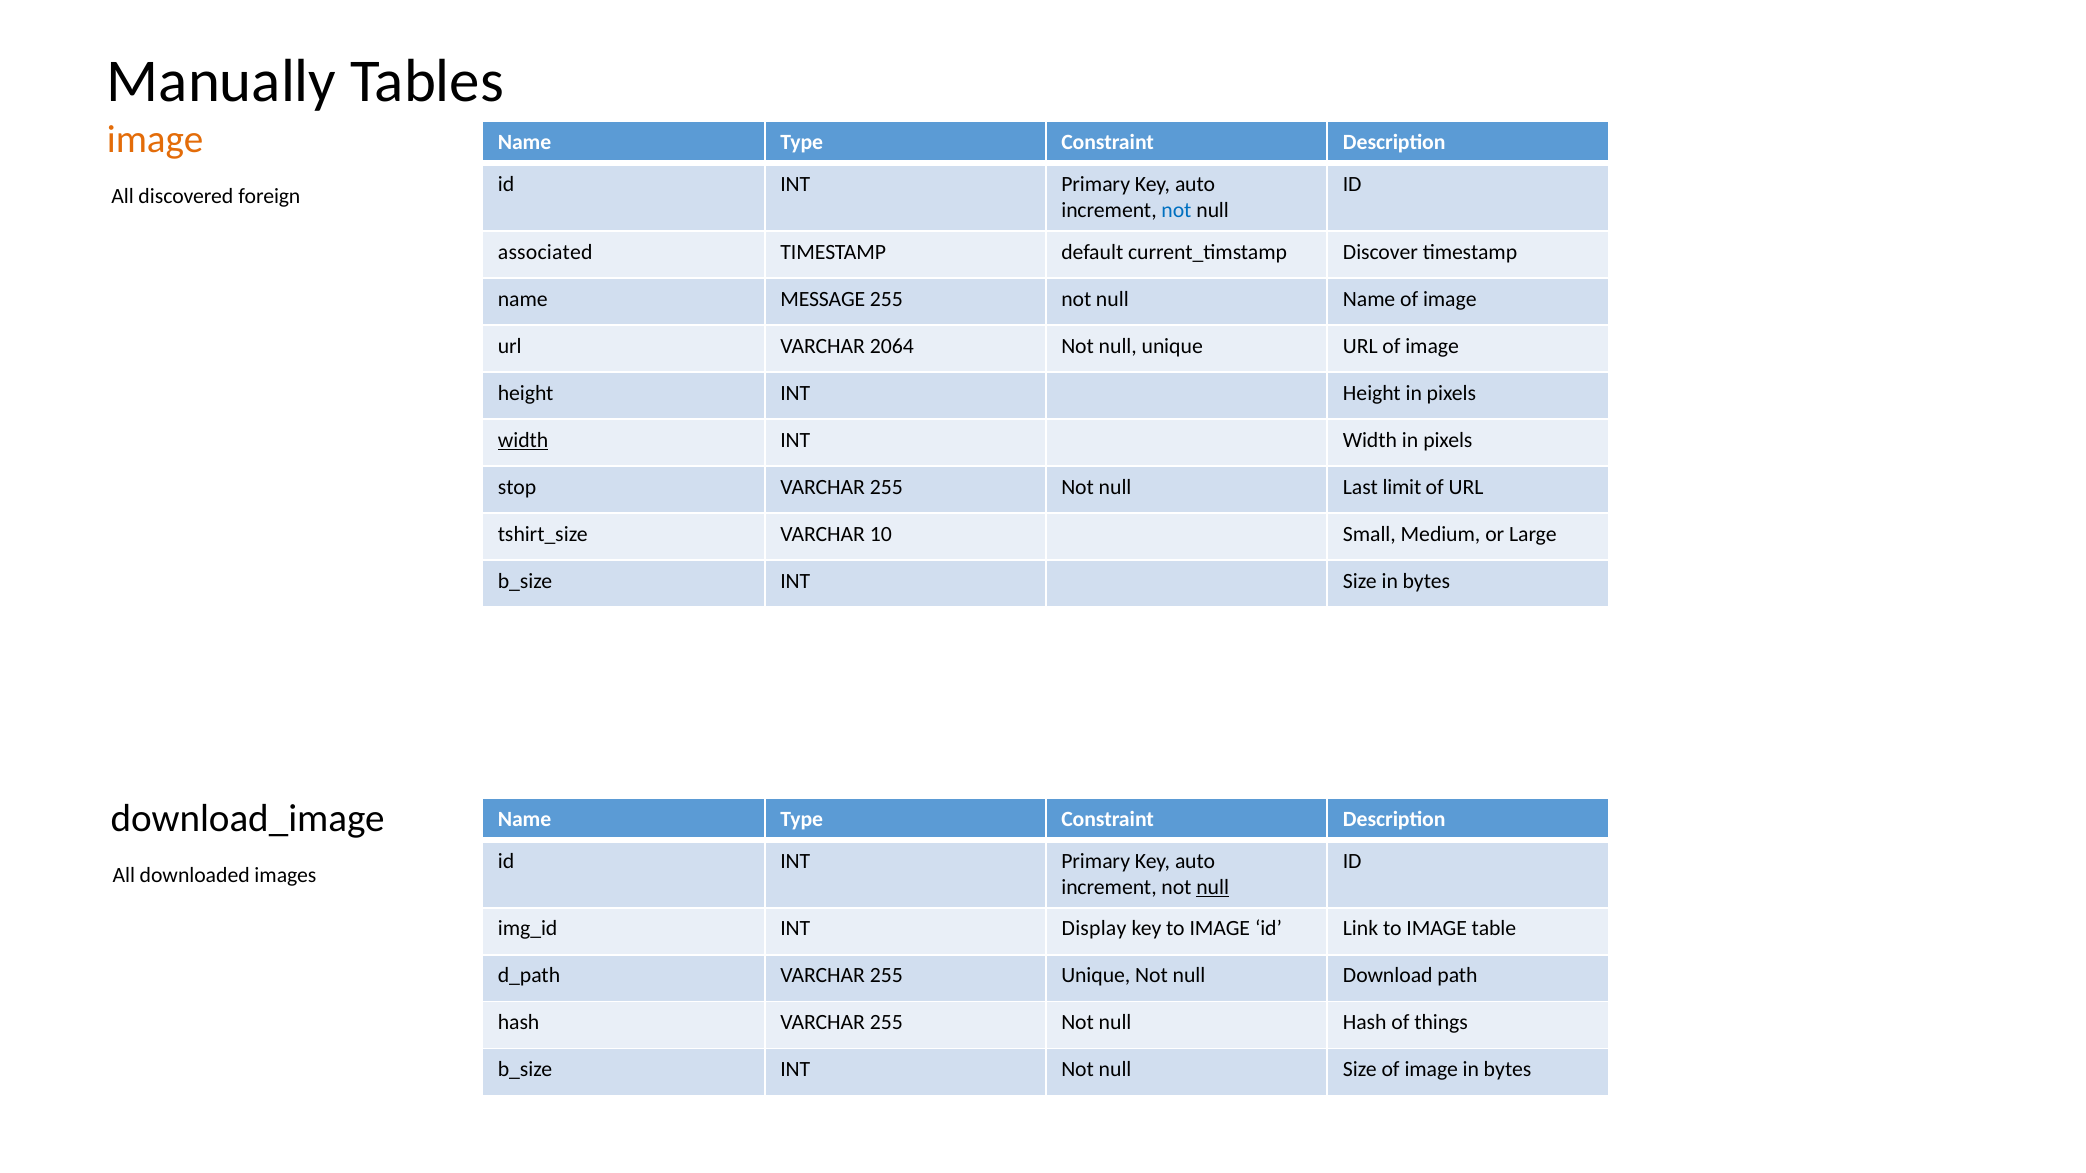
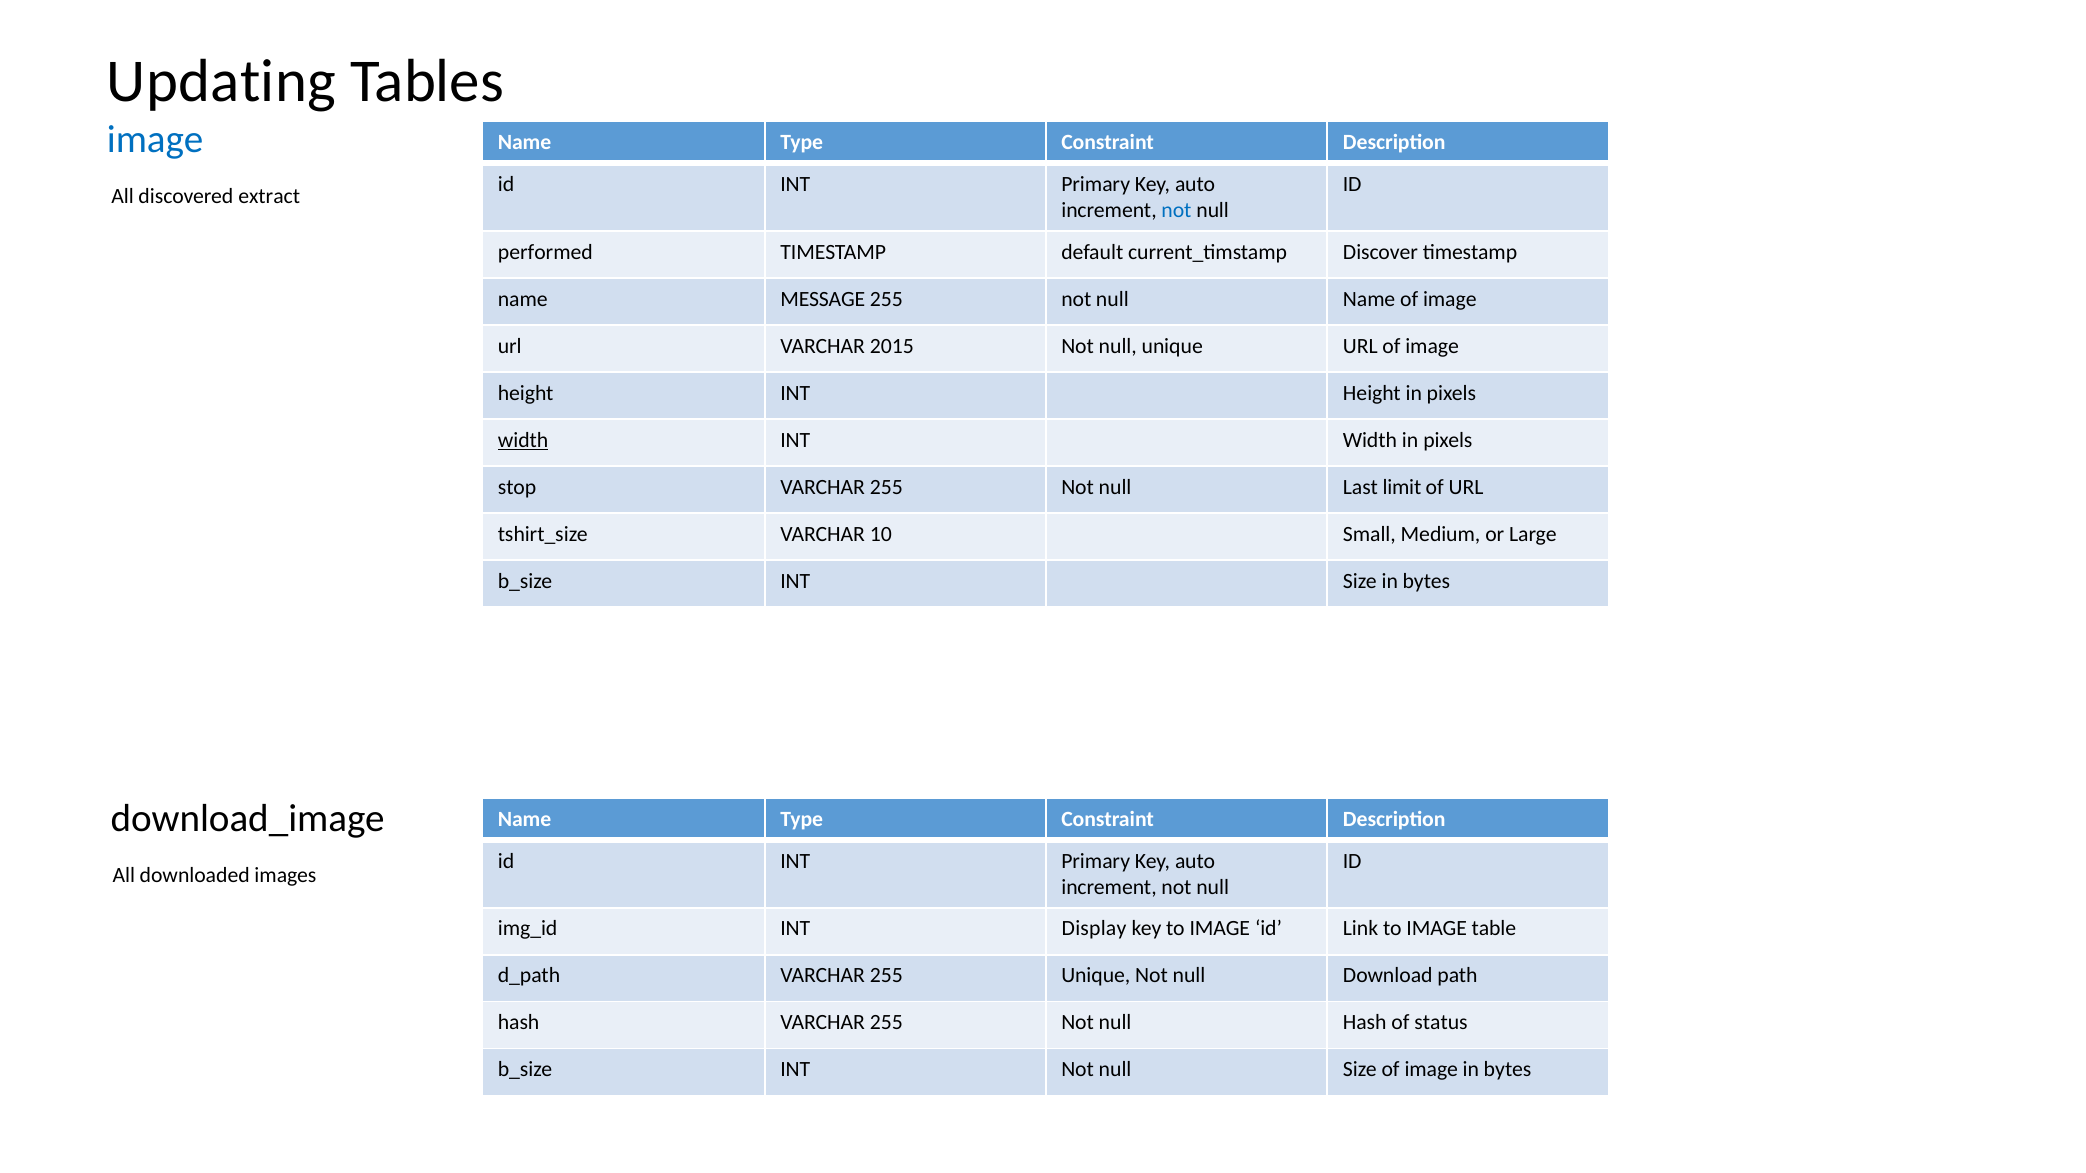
Manually: Manually -> Updating
image at (155, 140) colour: orange -> blue
foreign: foreign -> extract
associated: associated -> performed
2064: 2064 -> 2015
null at (1213, 888) underline: present -> none
things: things -> status
